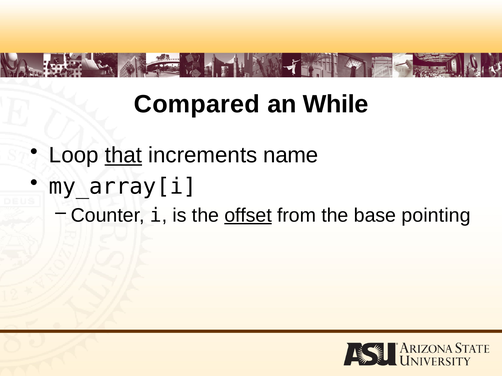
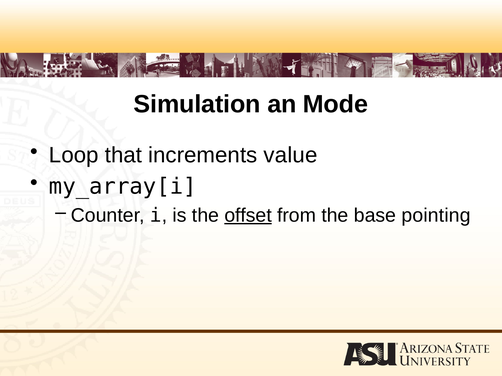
Compared: Compared -> Simulation
While: While -> Mode
that underline: present -> none
name: name -> value
